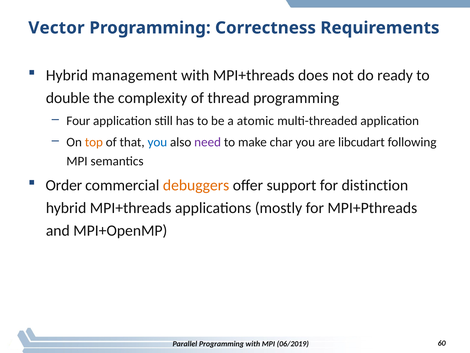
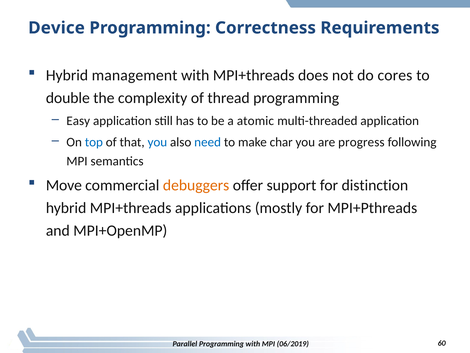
Vector: Vector -> Device
ready: ready -> cores
Four: Four -> Easy
top colour: orange -> blue
need colour: purple -> blue
libcudart: libcudart -> progress
Order: Order -> Move
